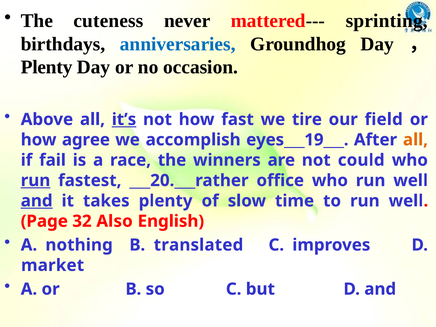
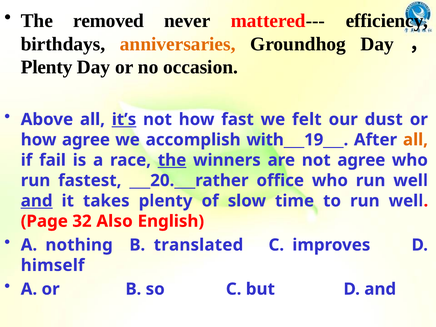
cuteness: cuteness -> removed
sprinting: sprinting -> efficiency
anniversaries colour: blue -> orange
tire: tire -> felt
field: field -> dust
eyes___19___: eyes___19___ -> with___19___
the at (172, 160) underline: none -> present
not could: could -> agree
run at (36, 180) underline: present -> none
market: market -> himself
